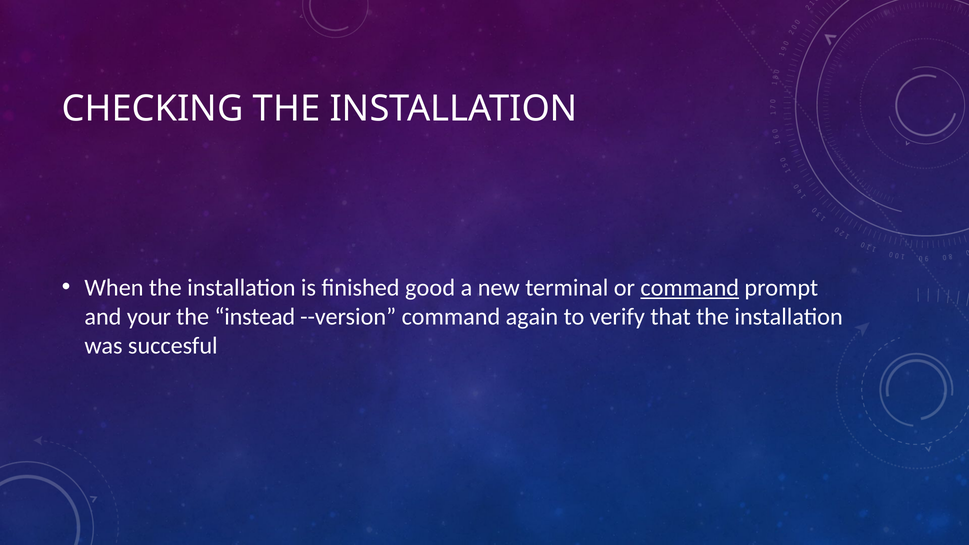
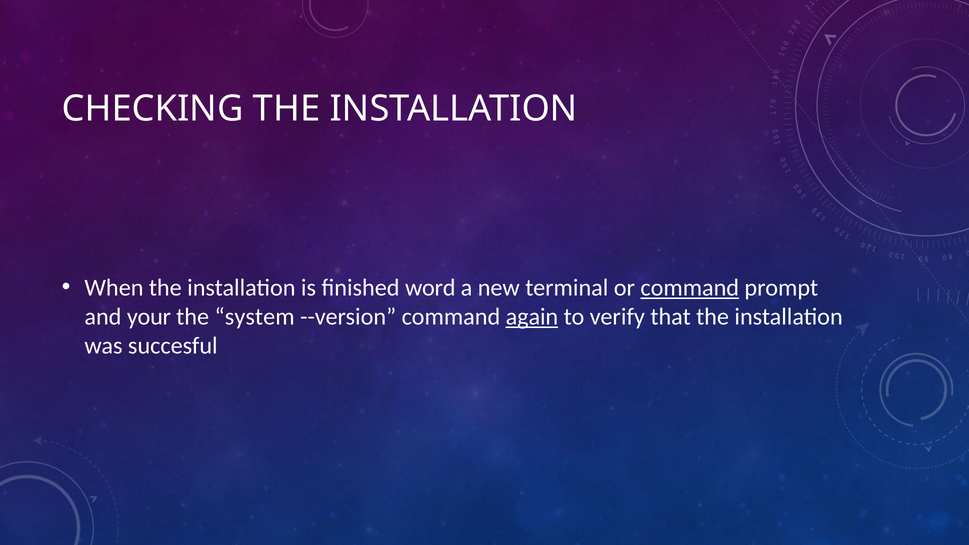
good: good -> word
instead: instead -> system
again underline: none -> present
